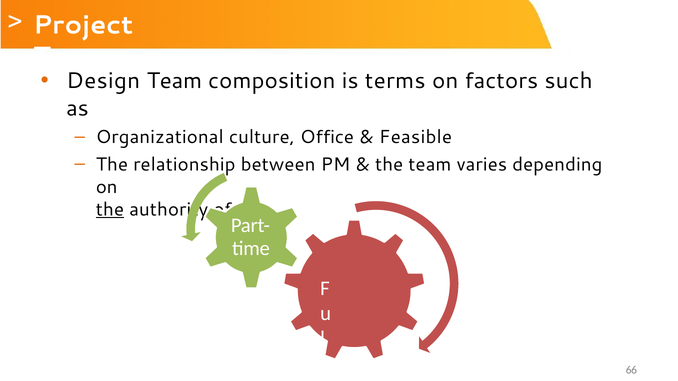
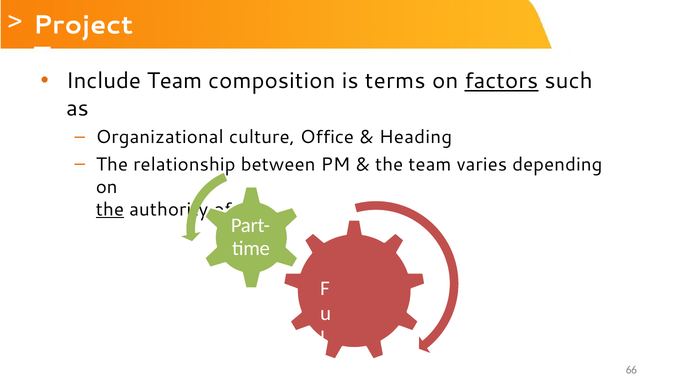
Design: Design -> Include
factors underline: none -> present
Feasible: Feasible -> Heading
